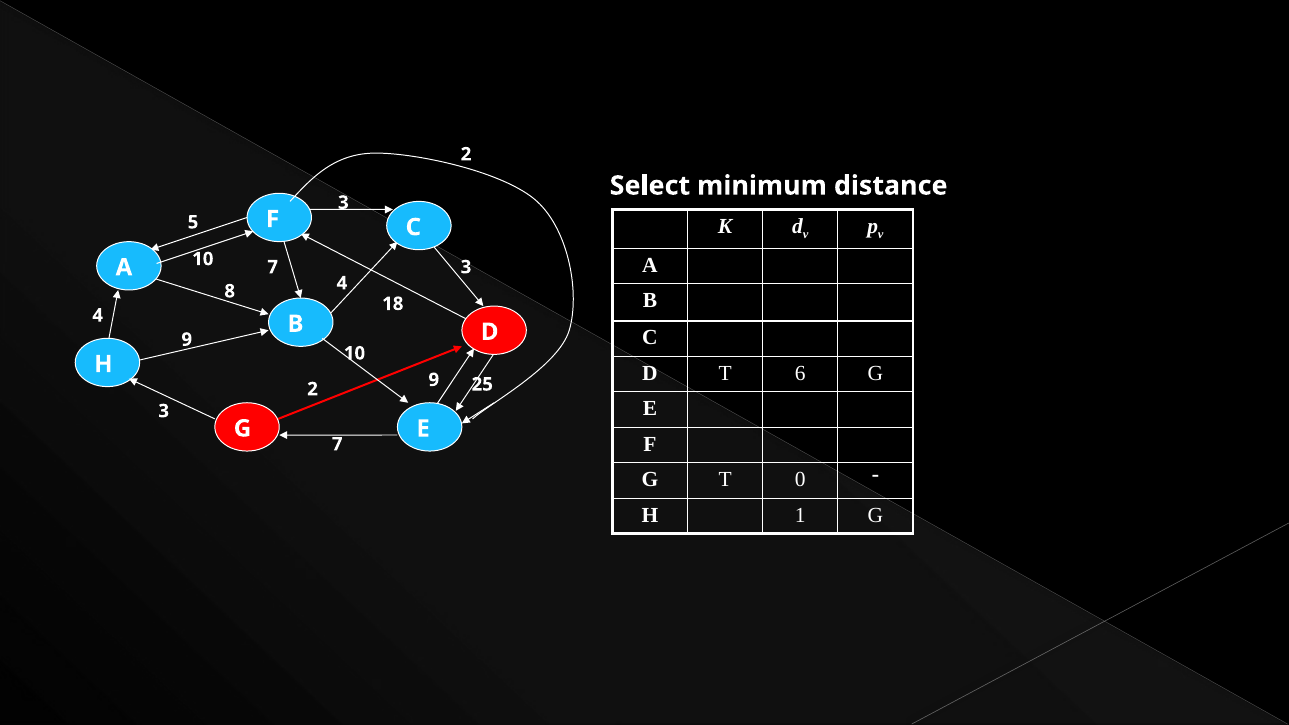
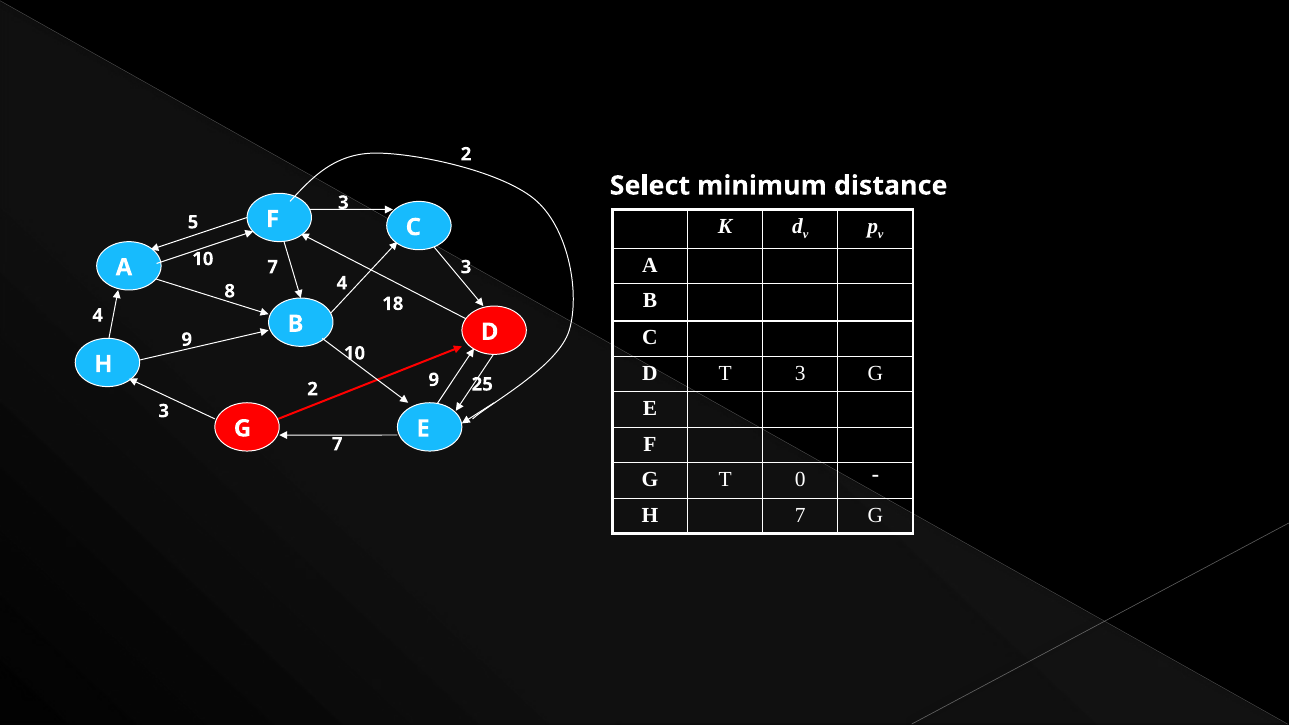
T 6: 6 -> 3
H 1: 1 -> 7
